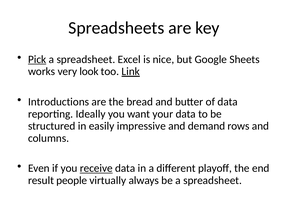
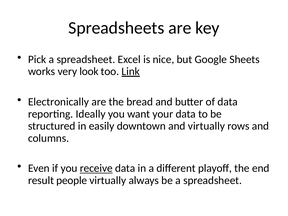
Pick underline: present -> none
Introductions: Introductions -> Electronically
impressive: impressive -> downtown
and demand: demand -> virtually
